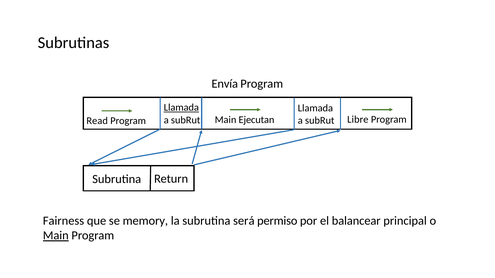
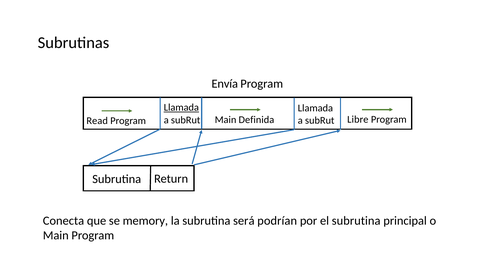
Ejecutan: Ejecutan -> Definida
Fairness: Fairness -> Conecta
permiso: permiso -> podrían
el balancear: balancear -> subrutina
Main at (56, 236) underline: present -> none
